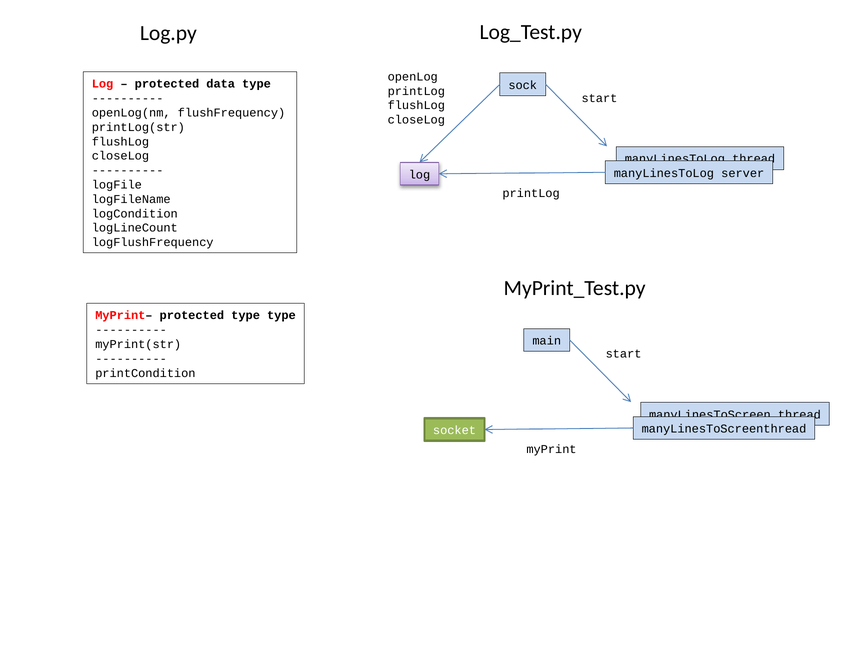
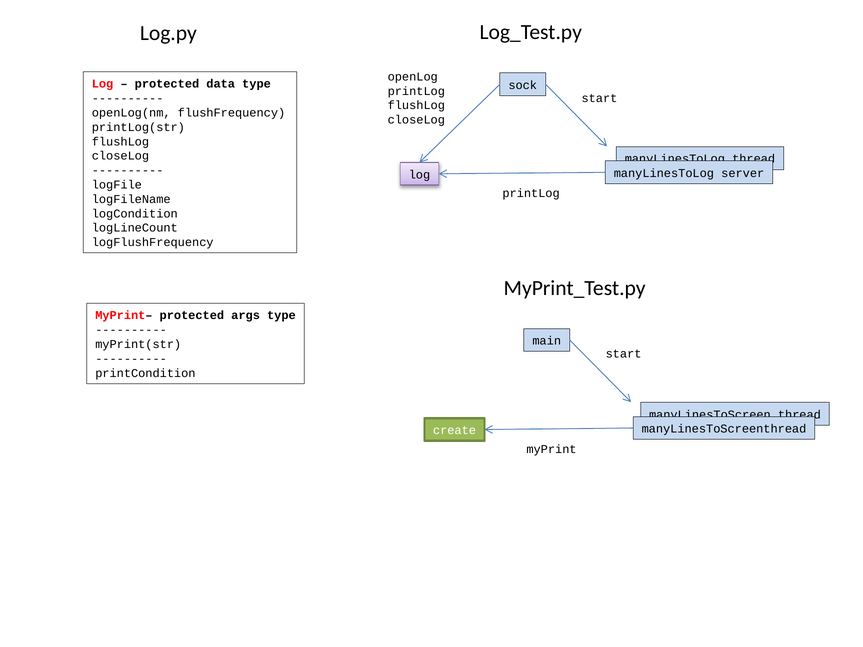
protected type: type -> args
socket: socket -> create
